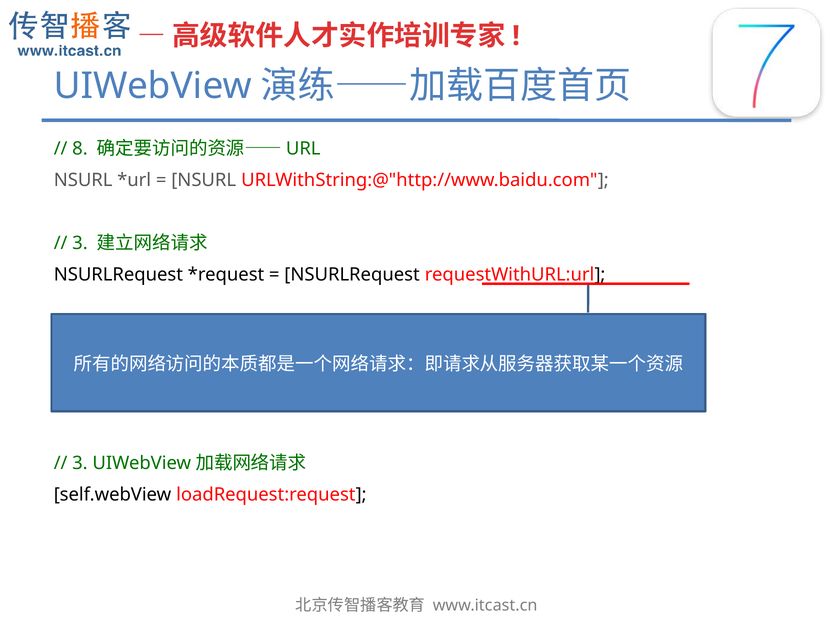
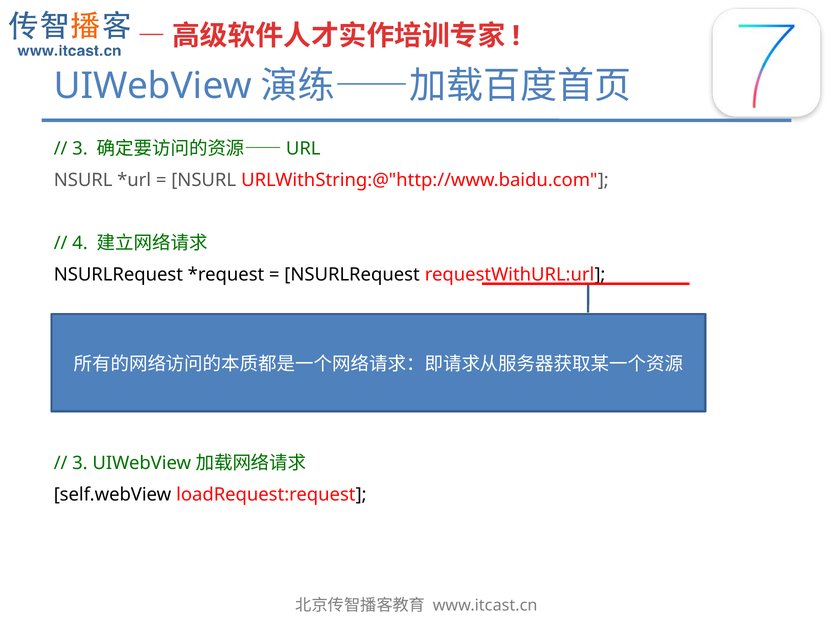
8 at (80, 149): 8 -> 3
3 at (80, 243): 3 -> 4
